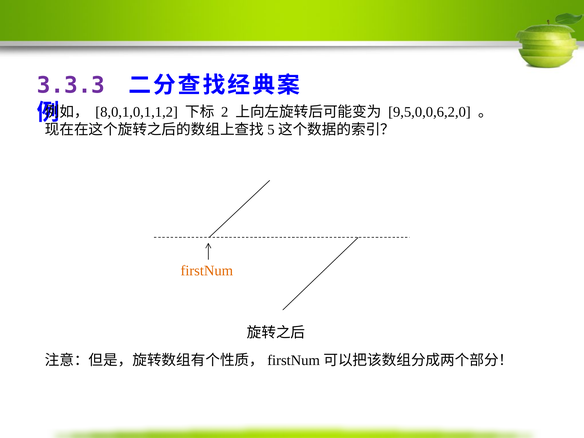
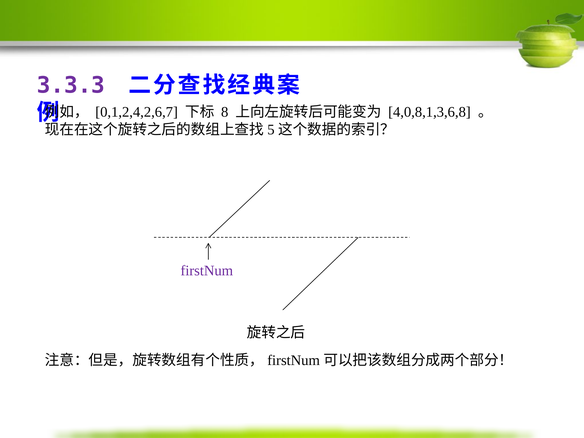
8,0,1,0,1,1,2: 8,0,1,0,1,1,2 -> 0,1,2,4,2,6,7
2: 2 -> 8
9,5,0,0,6,2,0: 9,5,0,0,6,2,0 -> 4,0,8,1,3,6,8
firstNum colour: orange -> purple
